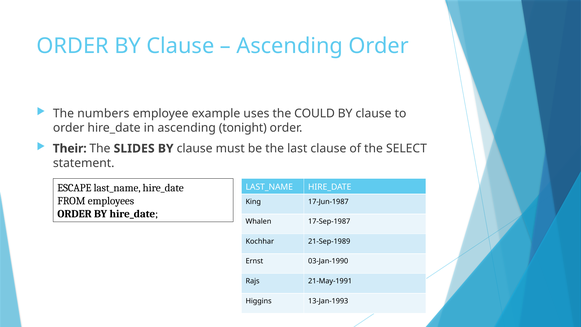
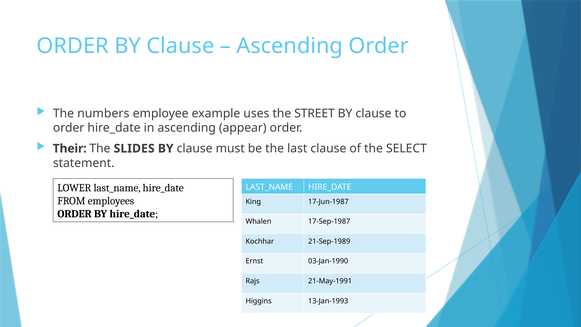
COULD: COULD -> STREET
tonight: tonight -> appear
ESCAPE: ESCAPE -> LOWER
